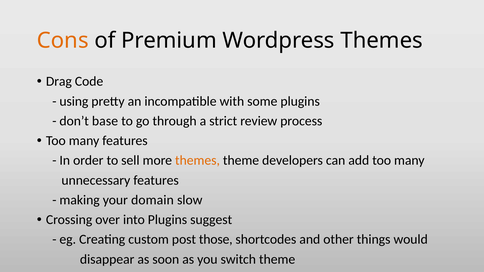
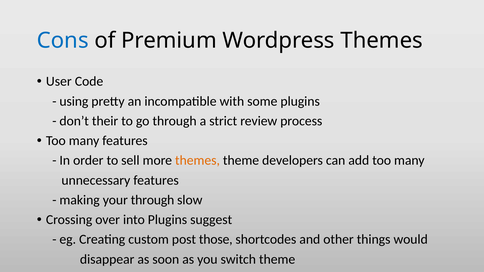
Cons colour: orange -> blue
Drag: Drag -> User
base: base -> their
your domain: domain -> through
